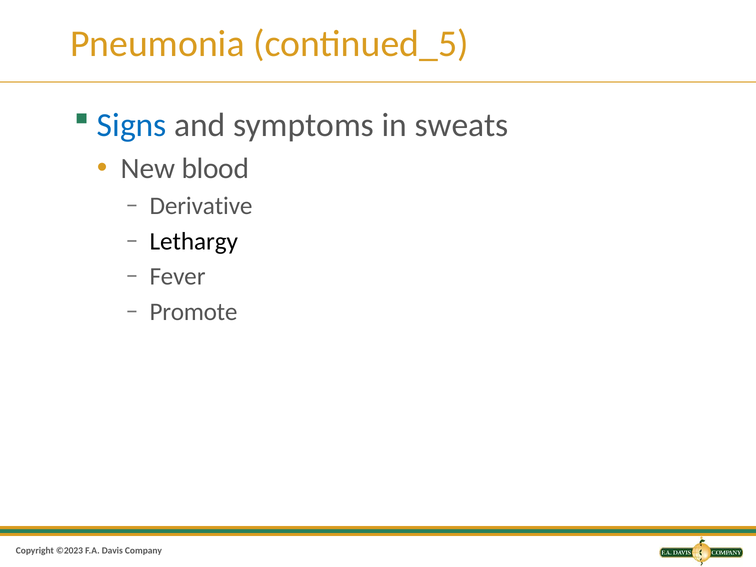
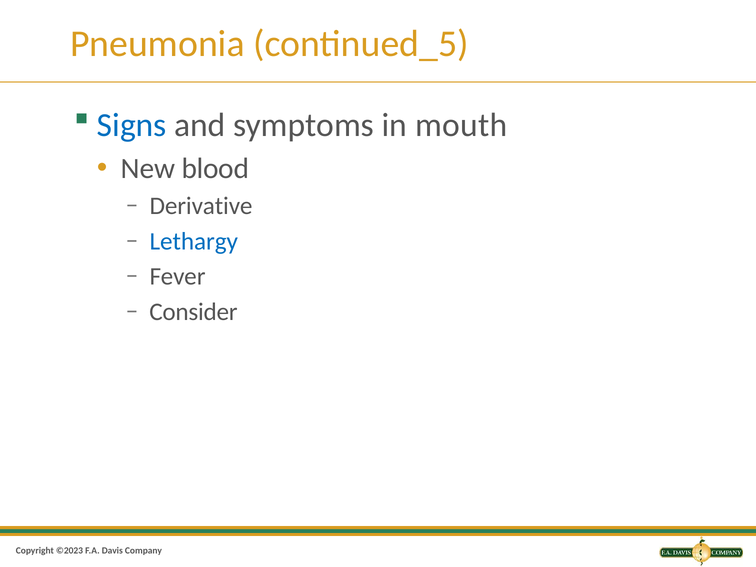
sweats: sweats -> mouth
Lethargy colour: black -> blue
Promote: Promote -> Consider
